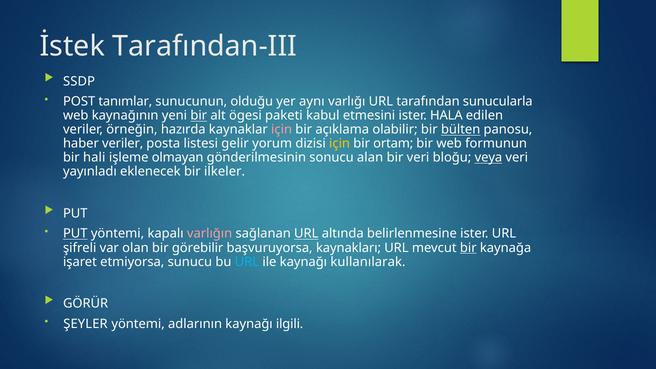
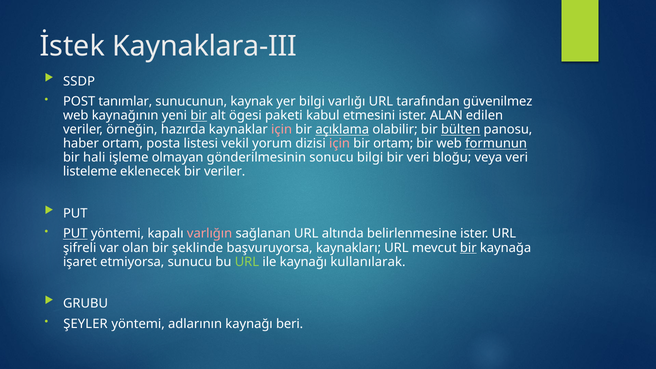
Tarafından-III: Tarafından-III -> Kaynaklara-III
olduğu: olduğu -> kaynak
yer aynı: aynı -> bilgi
sunucularla: sunucularla -> güvenilmez
HALA: HALA -> ALAN
açıklama underline: none -> present
haber veriler: veriler -> ortam
gelir: gelir -> vekil
için at (340, 144) colour: yellow -> pink
formunun underline: none -> present
sonucu alan: alan -> bilgi
veya underline: present -> none
yayınladı: yayınladı -> listeleme
bir ilkeler: ilkeler -> veriler
URL at (306, 234) underline: present -> none
görebilir: görebilir -> şeklinde
URL at (247, 262) colour: light blue -> light green
GÖRÜR: GÖRÜR -> GRUBU
ilgili: ilgili -> beri
